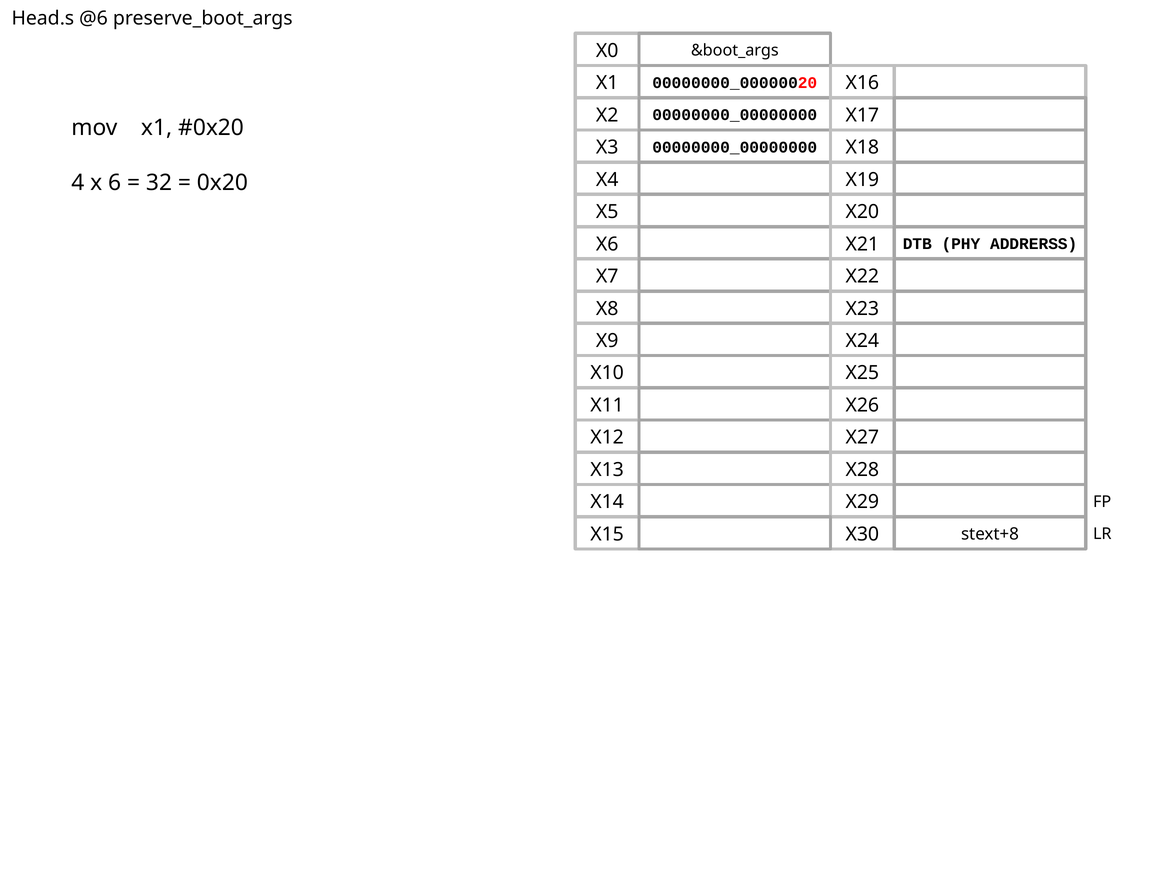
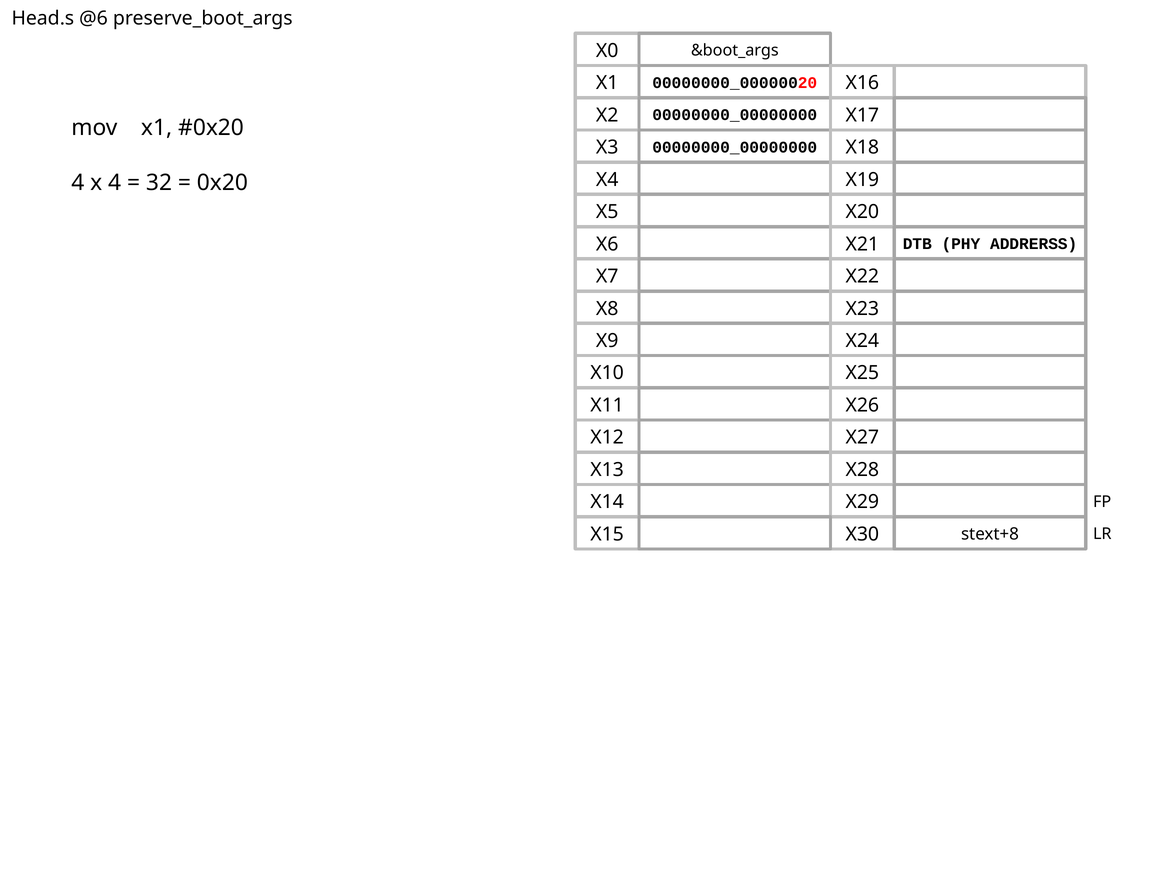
x 6: 6 -> 4
